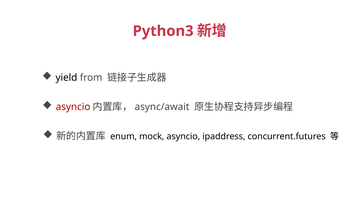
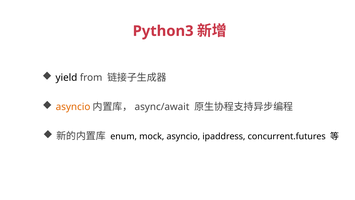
asyncio at (73, 107) colour: red -> orange
